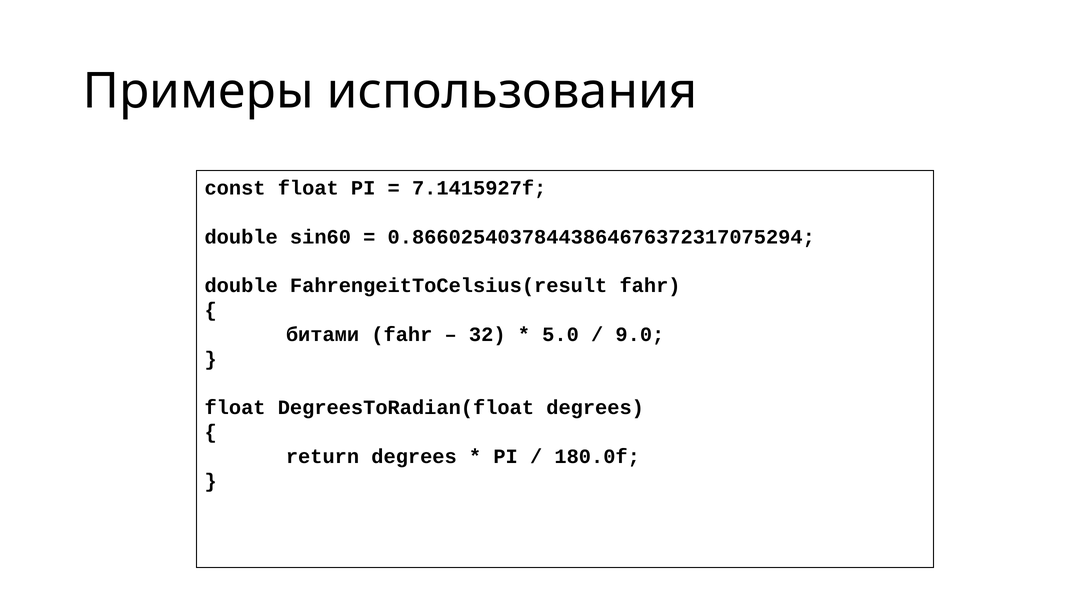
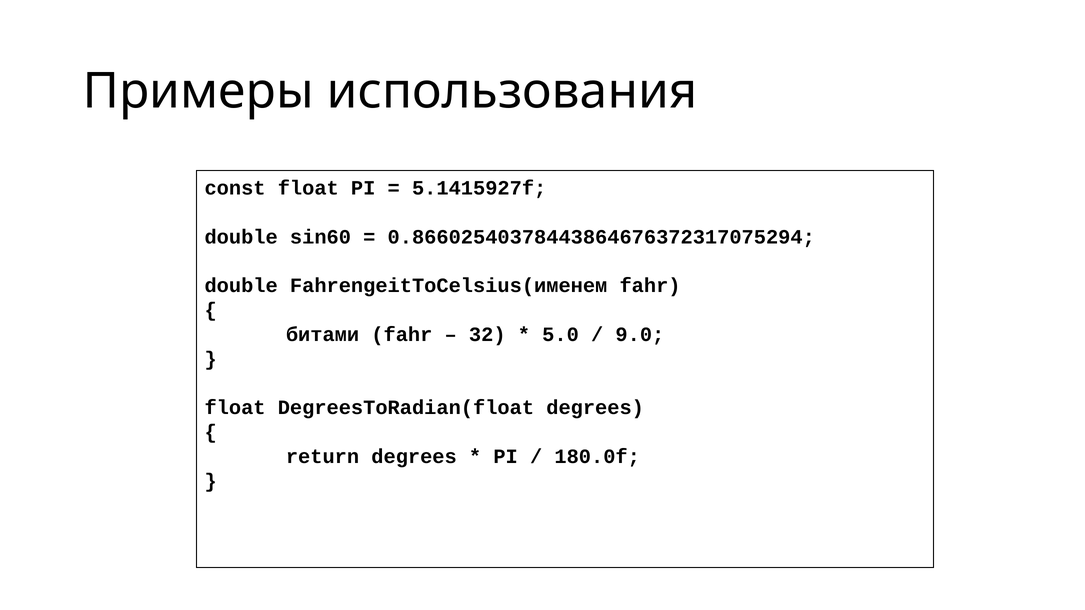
7.1415927f: 7.1415927f -> 5.1415927f
FahrengeitToCelsius(result: FahrengeitToCelsius(result -> FahrengeitToCelsius(именем
